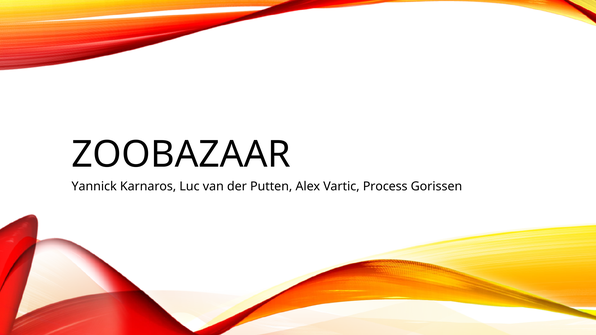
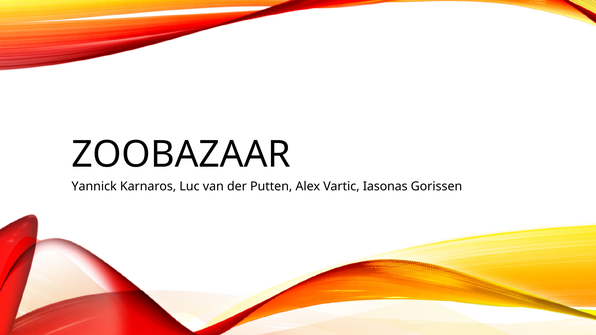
Process: Process -> Iasonas
